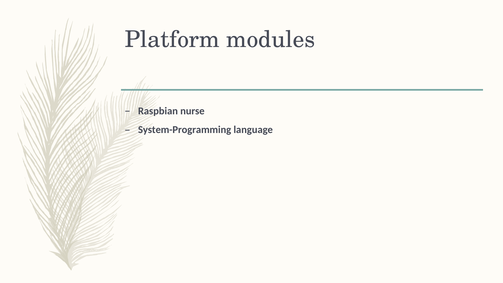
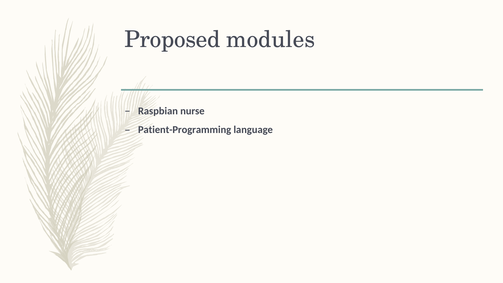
Platform: Platform -> Proposed
System-Programming: System-Programming -> Patient-Programming
